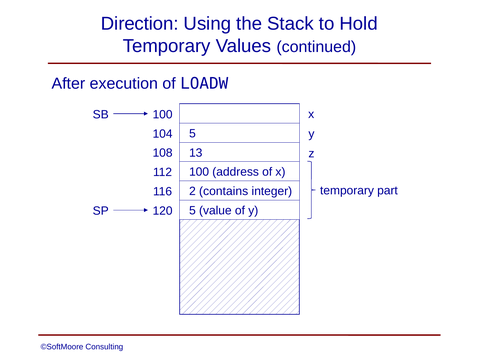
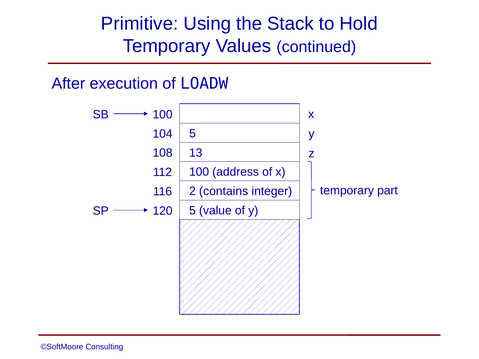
Direction: Direction -> Primitive
